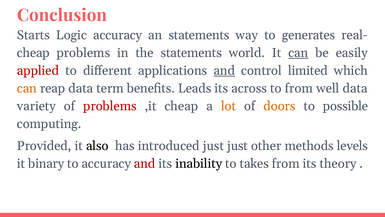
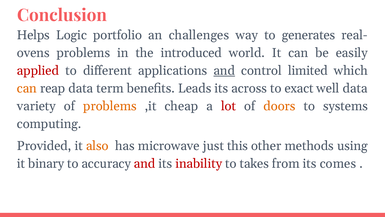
Starts: Starts -> Helps
Logic accuracy: accuracy -> portfolio
an statements: statements -> challenges
cheap at (33, 53): cheap -> ovens
the statements: statements -> introduced
can at (298, 53) underline: present -> none
to from: from -> exact
problems at (110, 106) colour: red -> orange
lot colour: orange -> red
possible: possible -> systems
also colour: black -> orange
introduced: introduced -> microwave
just just: just -> this
levels: levels -> using
inability colour: black -> red
theory: theory -> comes
